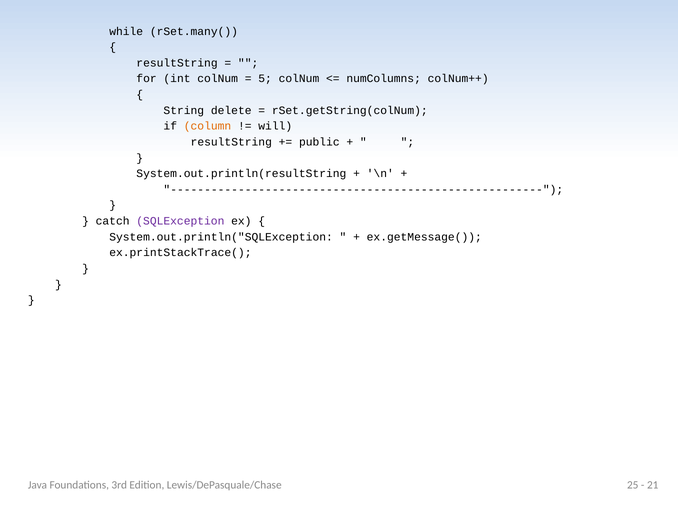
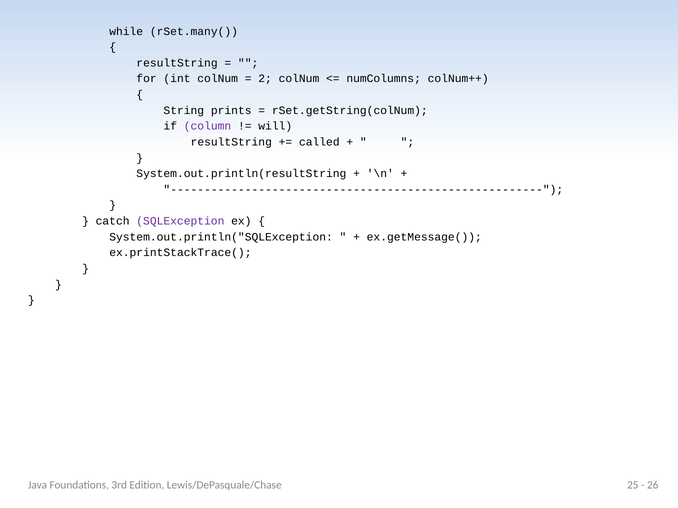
5: 5 -> 2
delete: delete -> prints
column colour: orange -> purple
public: public -> called
21: 21 -> 26
